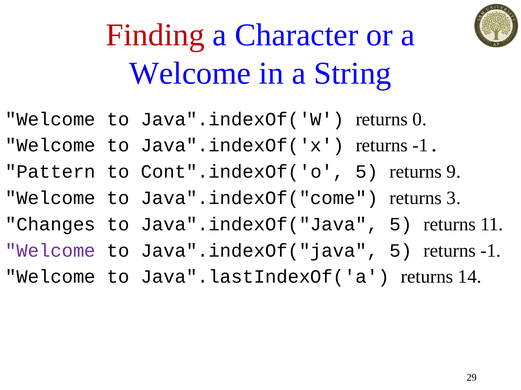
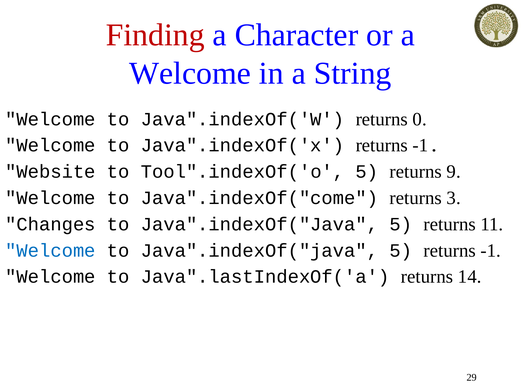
Pattern: Pattern -> Website
Cont".indexOf('o: Cont".indexOf('o -> Tool".indexOf('o
Welcome at (50, 251) colour: purple -> blue
